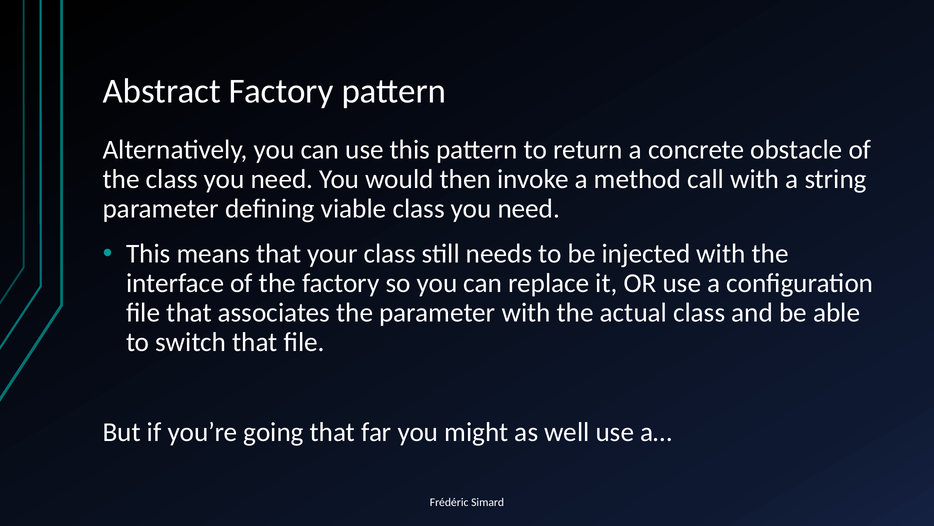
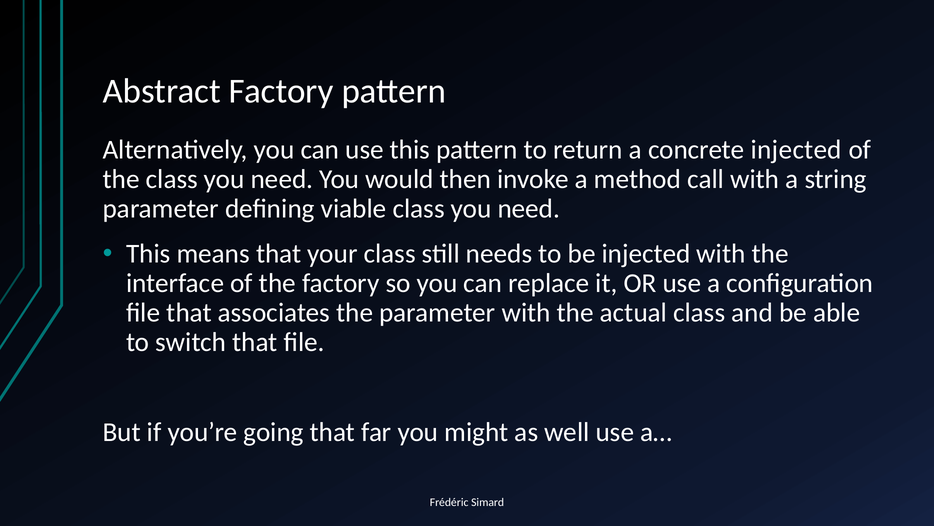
concrete obstacle: obstacle -> injected
